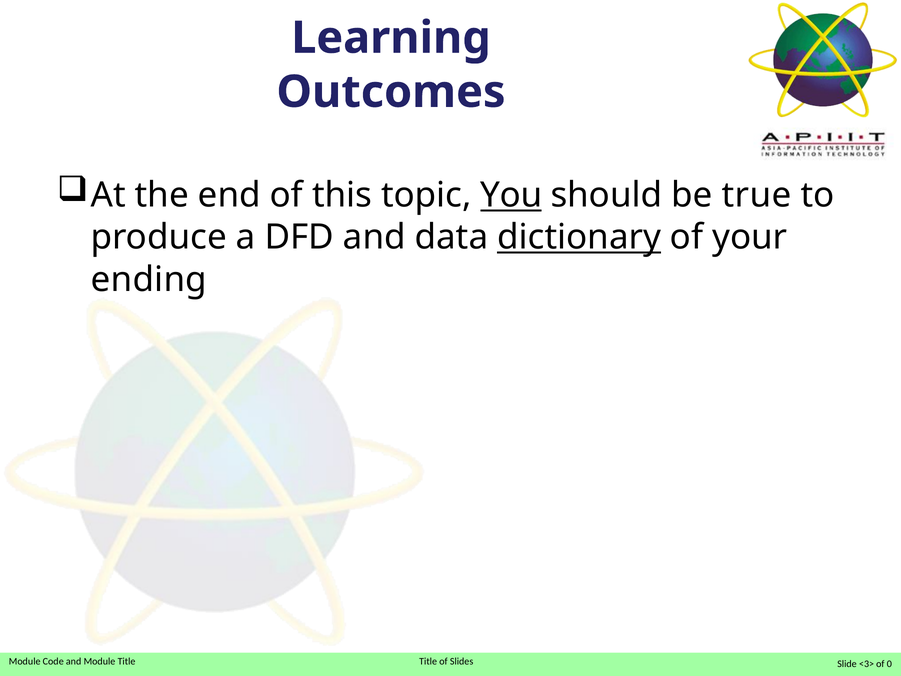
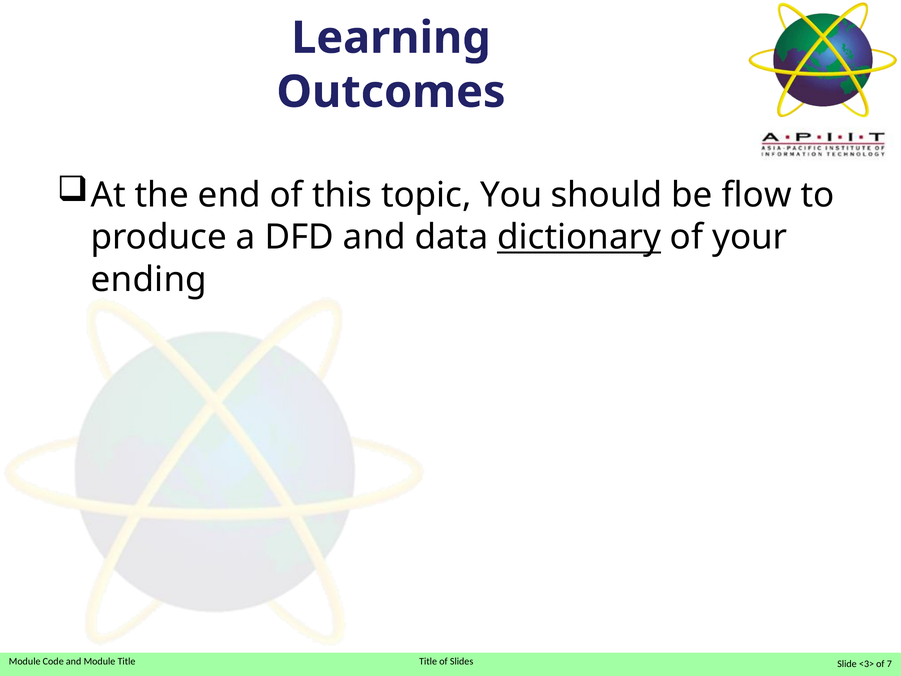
You underline: present -> none
true: true -> flow
0: 0 -> 7
